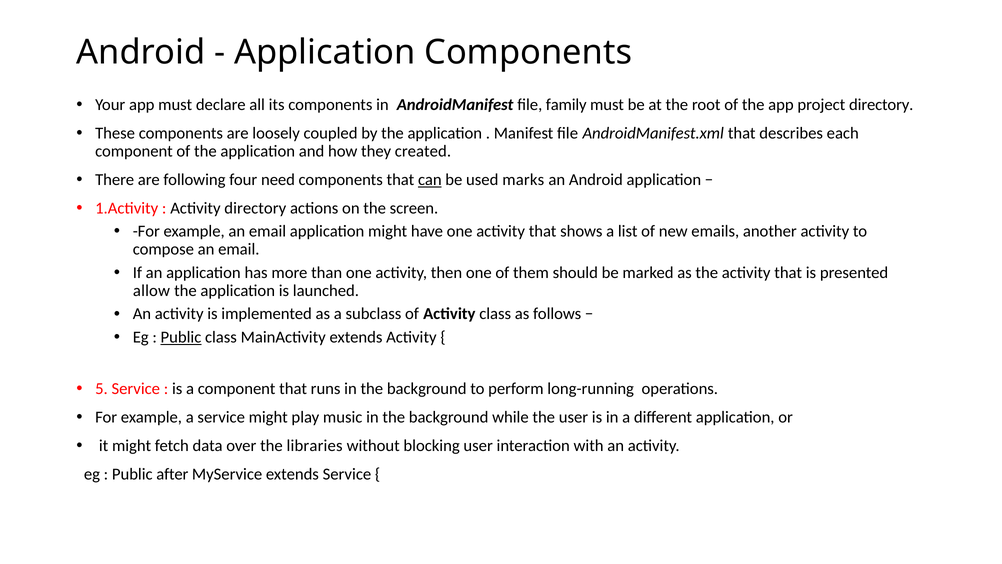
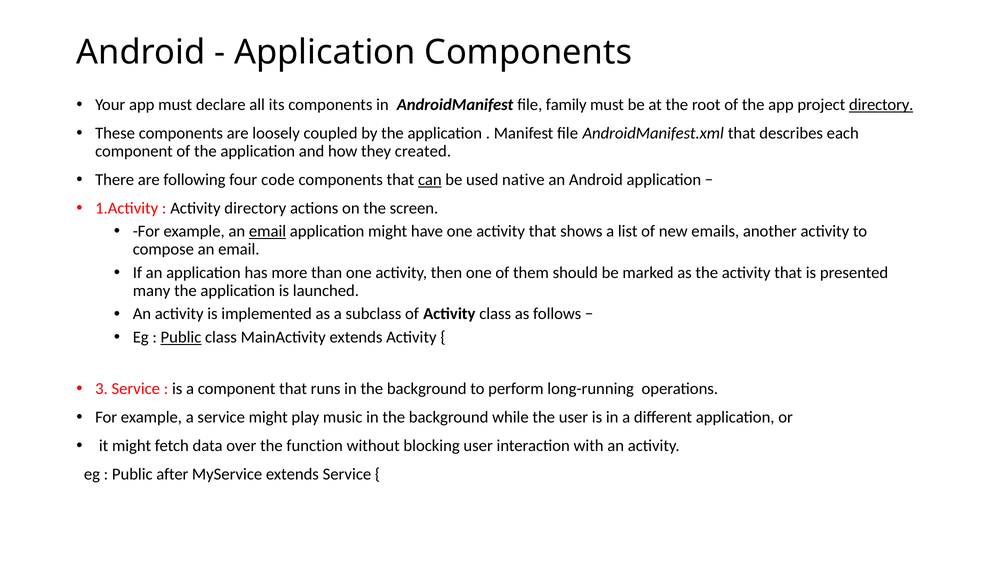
directory at (881, 105) underline: none -> present
need: need -> code
marks: marks -> native
email at (268, 231) underline: none -> present
allow: allow -> many
5: 5 -> 3
libraries: libraries -> function
